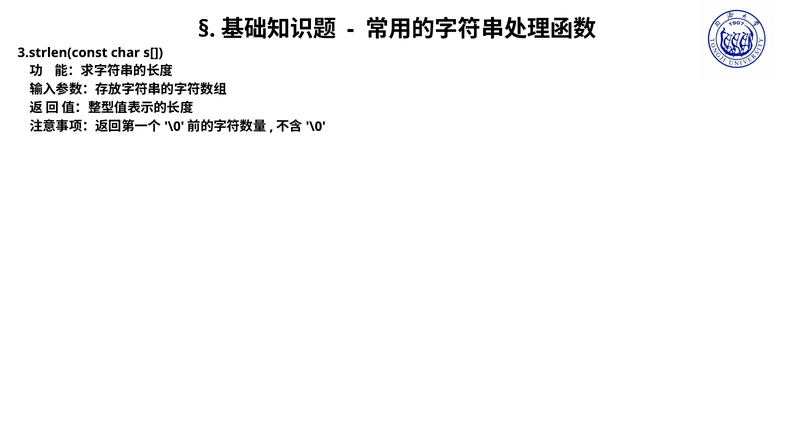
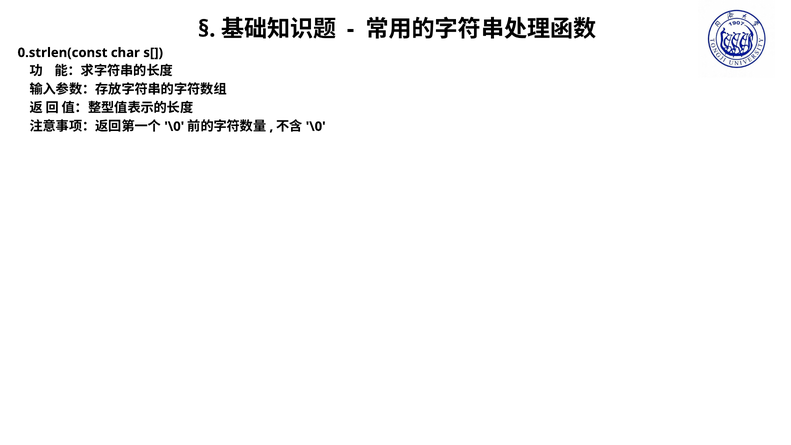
3.strlen(const: 3.strlen(const -> 0.strlen(const
